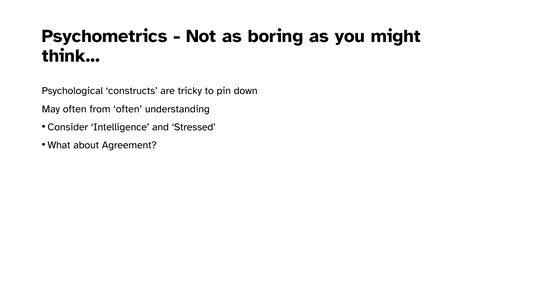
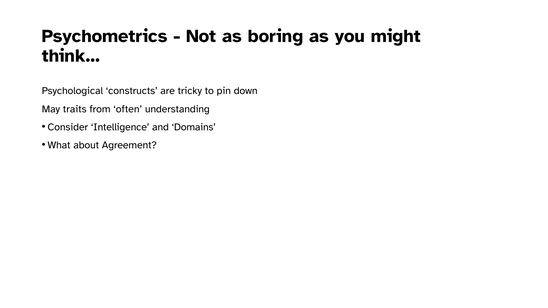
May often: often -> traits
Stressed: Stressed -> Domains
